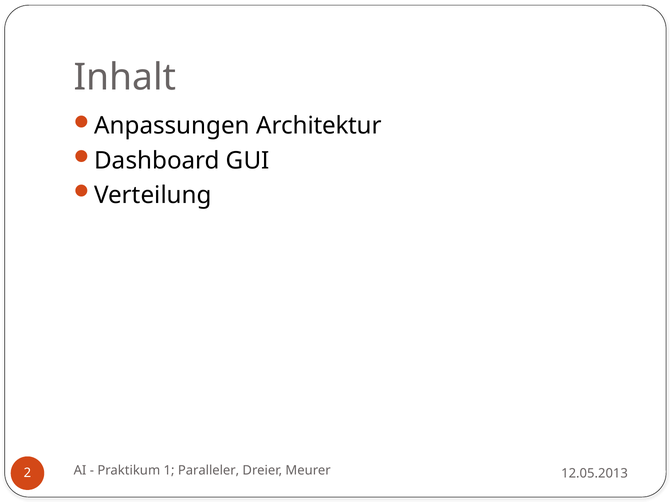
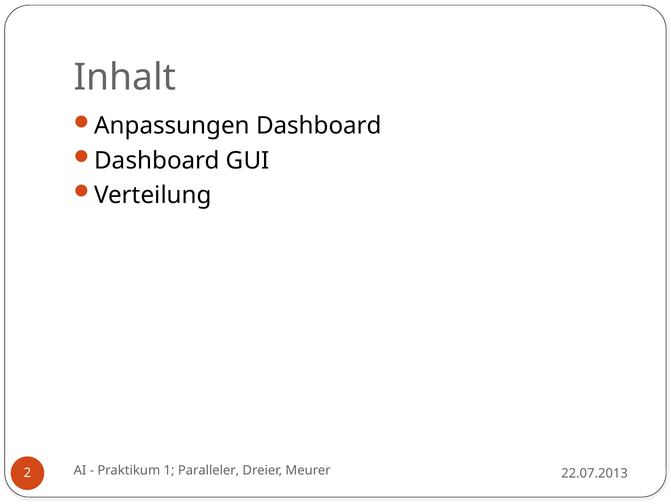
Anpassungen Architektur: Architektur -> Dashboard
12.05.2013: 12.05.2013 -> 22.07.2013
